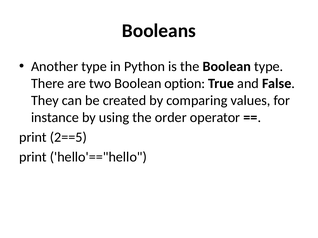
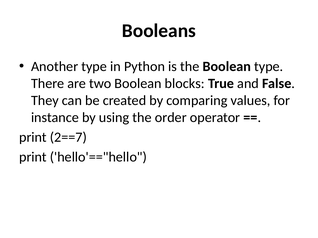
option: option -> blocks
2==5: 2==5 -> 2==7
